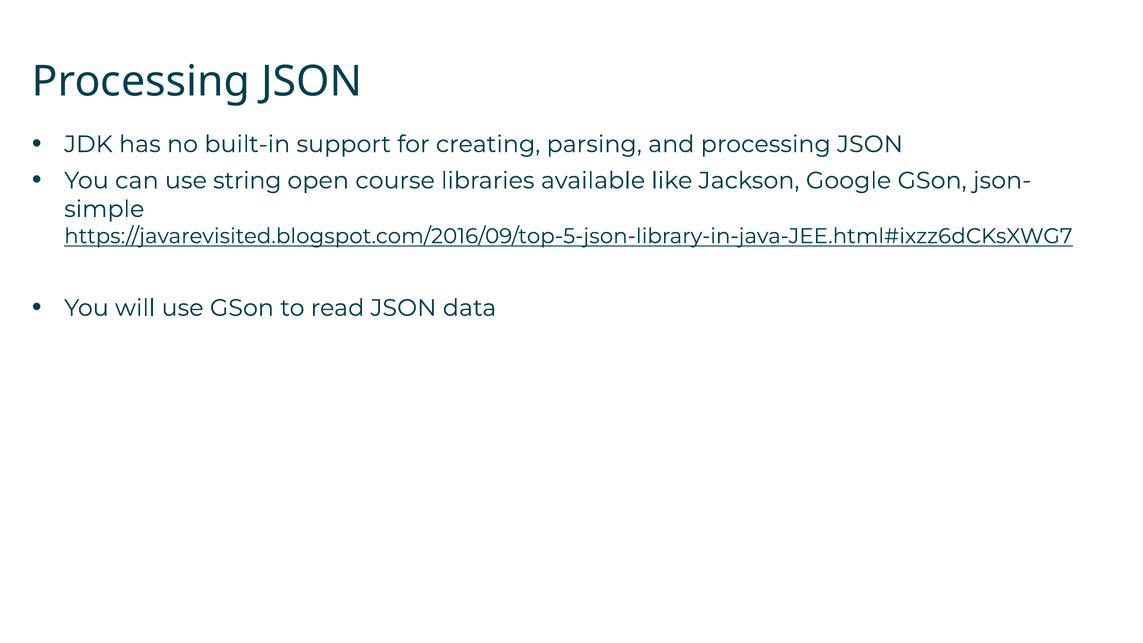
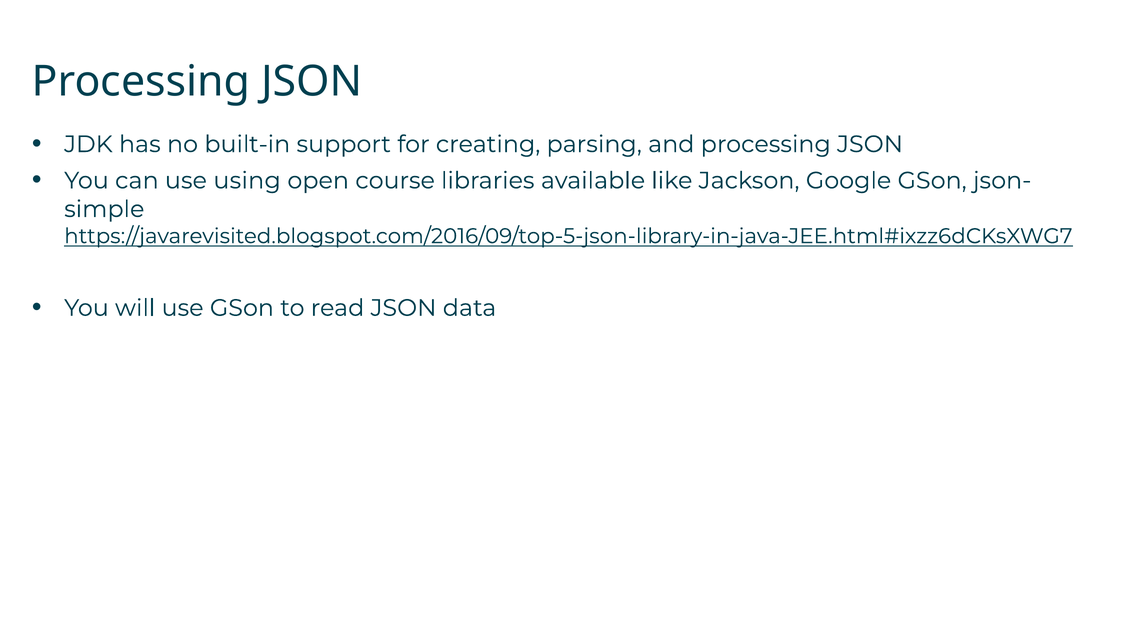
string: string -> using
